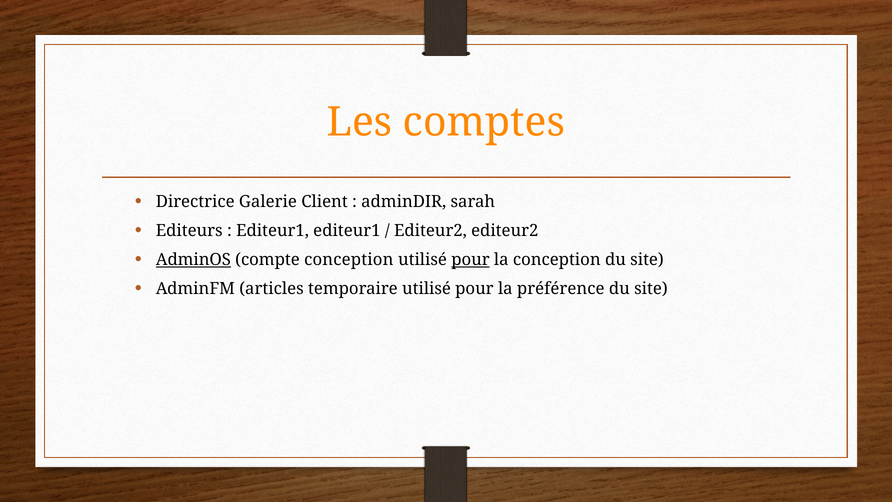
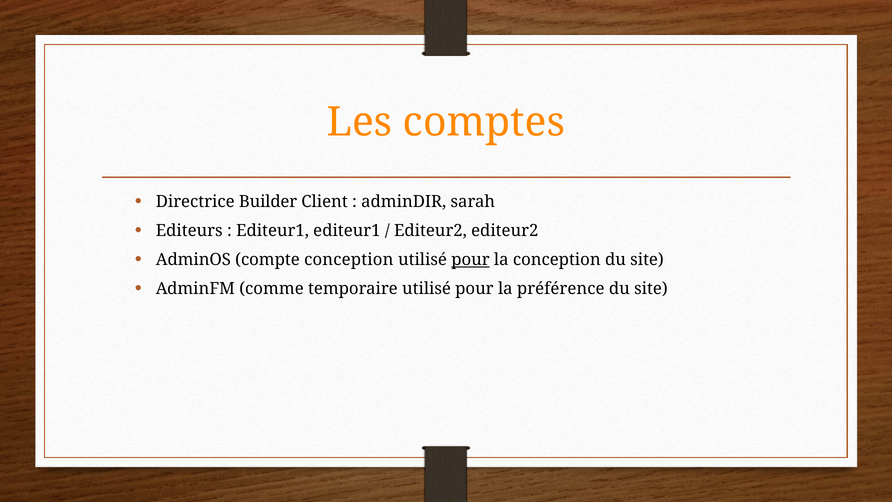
Galerie: Galerie -> Builder
AdminOS underline: present -> none
articles: articles -> comme
